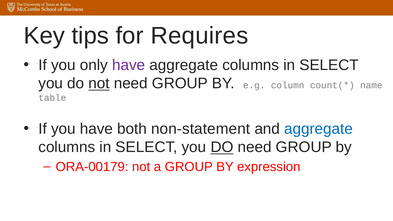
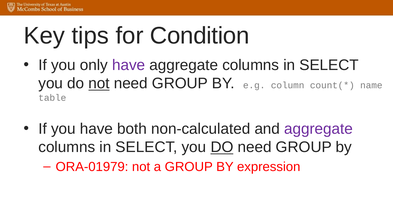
Requires: Requires -> Condition
non-statement: non-statement -> non-calculated
aggregate at (319, 129) colour: blue -> purple
ORA-00179: ORA-00179 -> ORA-01979
